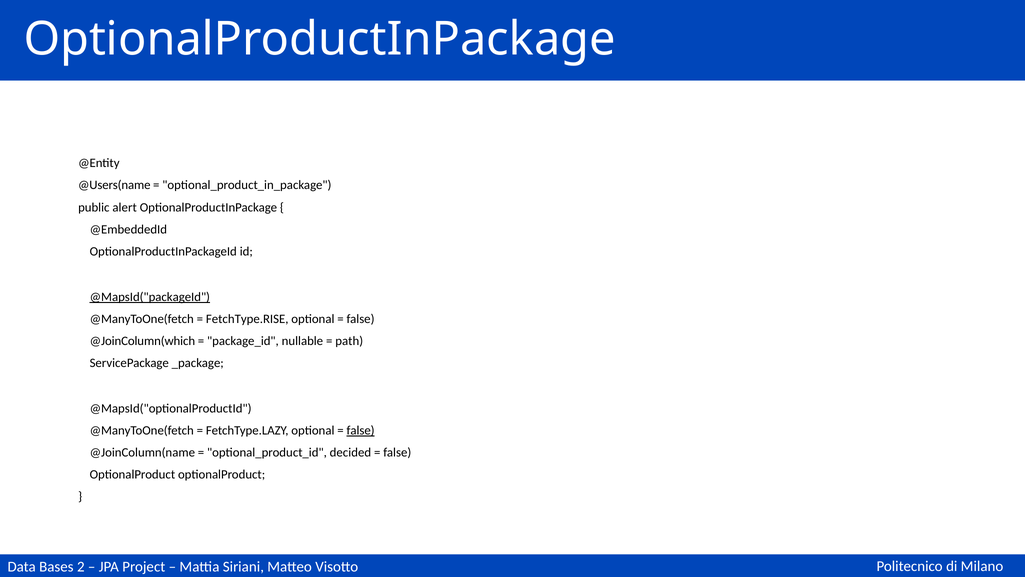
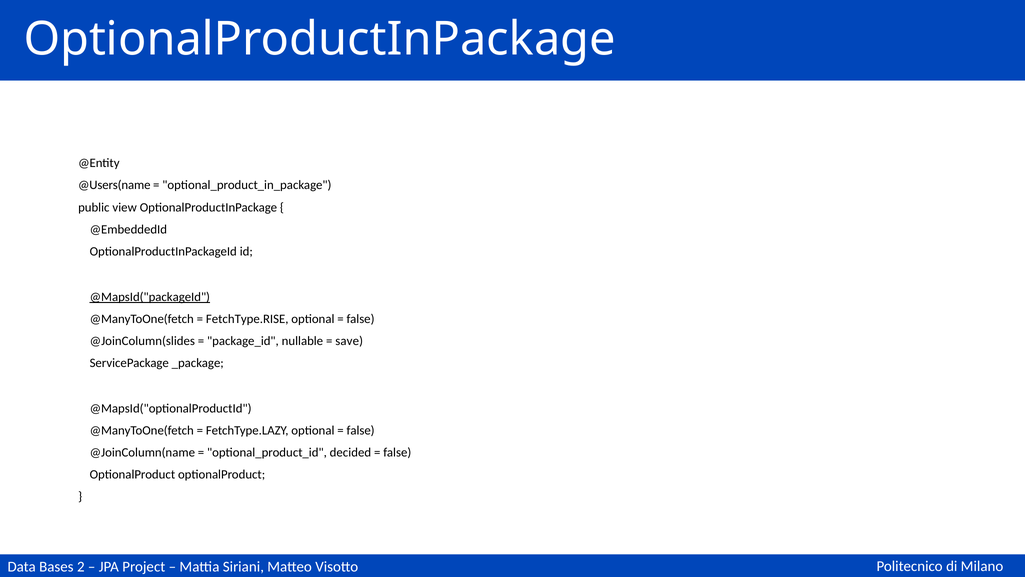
alert: alert -> view
@JoinColumn(which: @JoinColumn(which -> @JoinColumn(slides
path: path -> save
false at (361, 430) underline: present -> none
